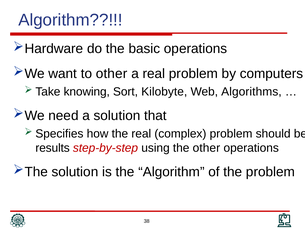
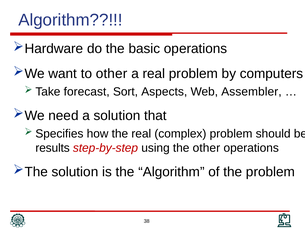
knowing: knowing -> forecast
Kilobyte: Kilobyte -> Aspects
Algorithms: Algorithms -> Assembler
